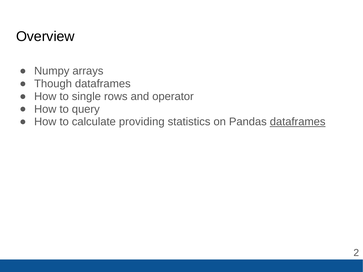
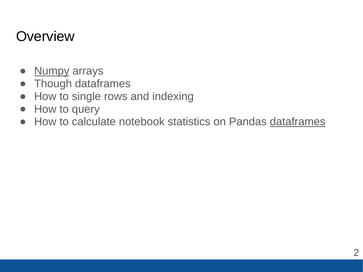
Numpy underline: none -> present
operator: operator -> indexing
providing: providing -> notebook
